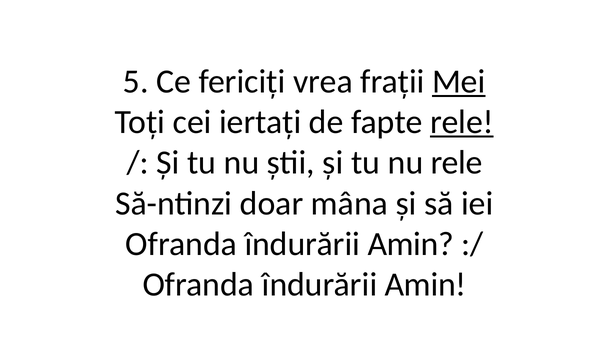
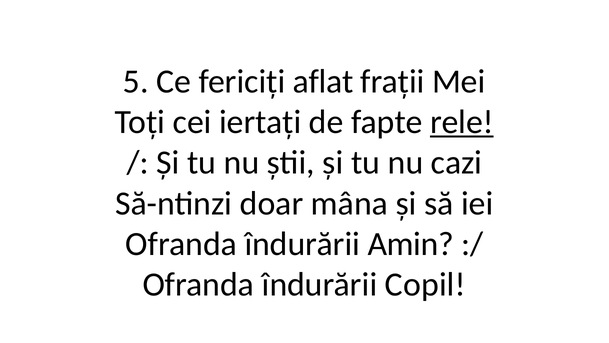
vrea: vrea -> aflat
Mei underline: present -> none
nu rele: rele -> cazi
Amin at (426, 284): Amin -> Copil
